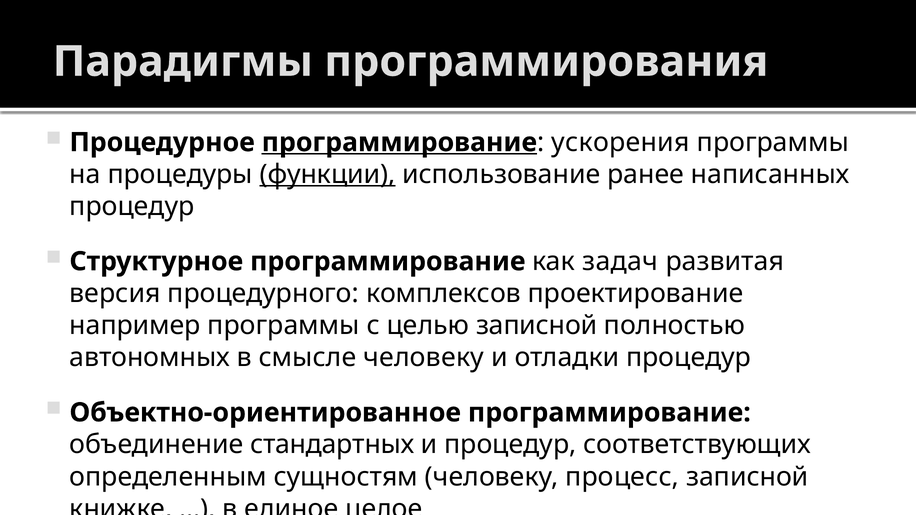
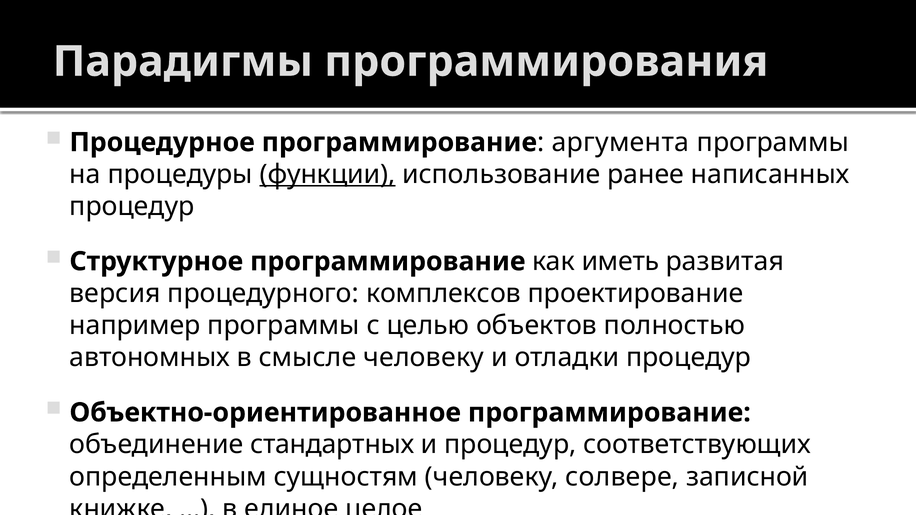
программирование at (399, 142) underline: present -> none
ускорения: ускорения -> аргумента
задач: задач -> иметь
целью записной: записной -> объектов
процесс: процесс -> солвере
